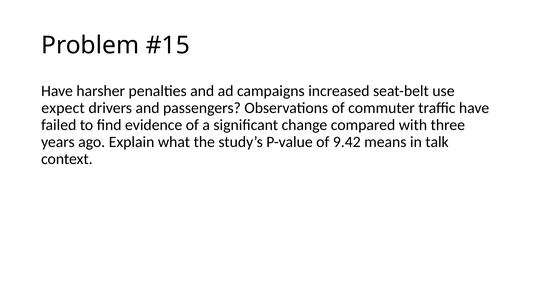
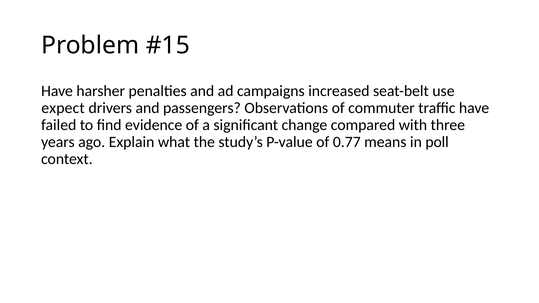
9.42: 9.42 -> 0.77
talk: talk -> poll
